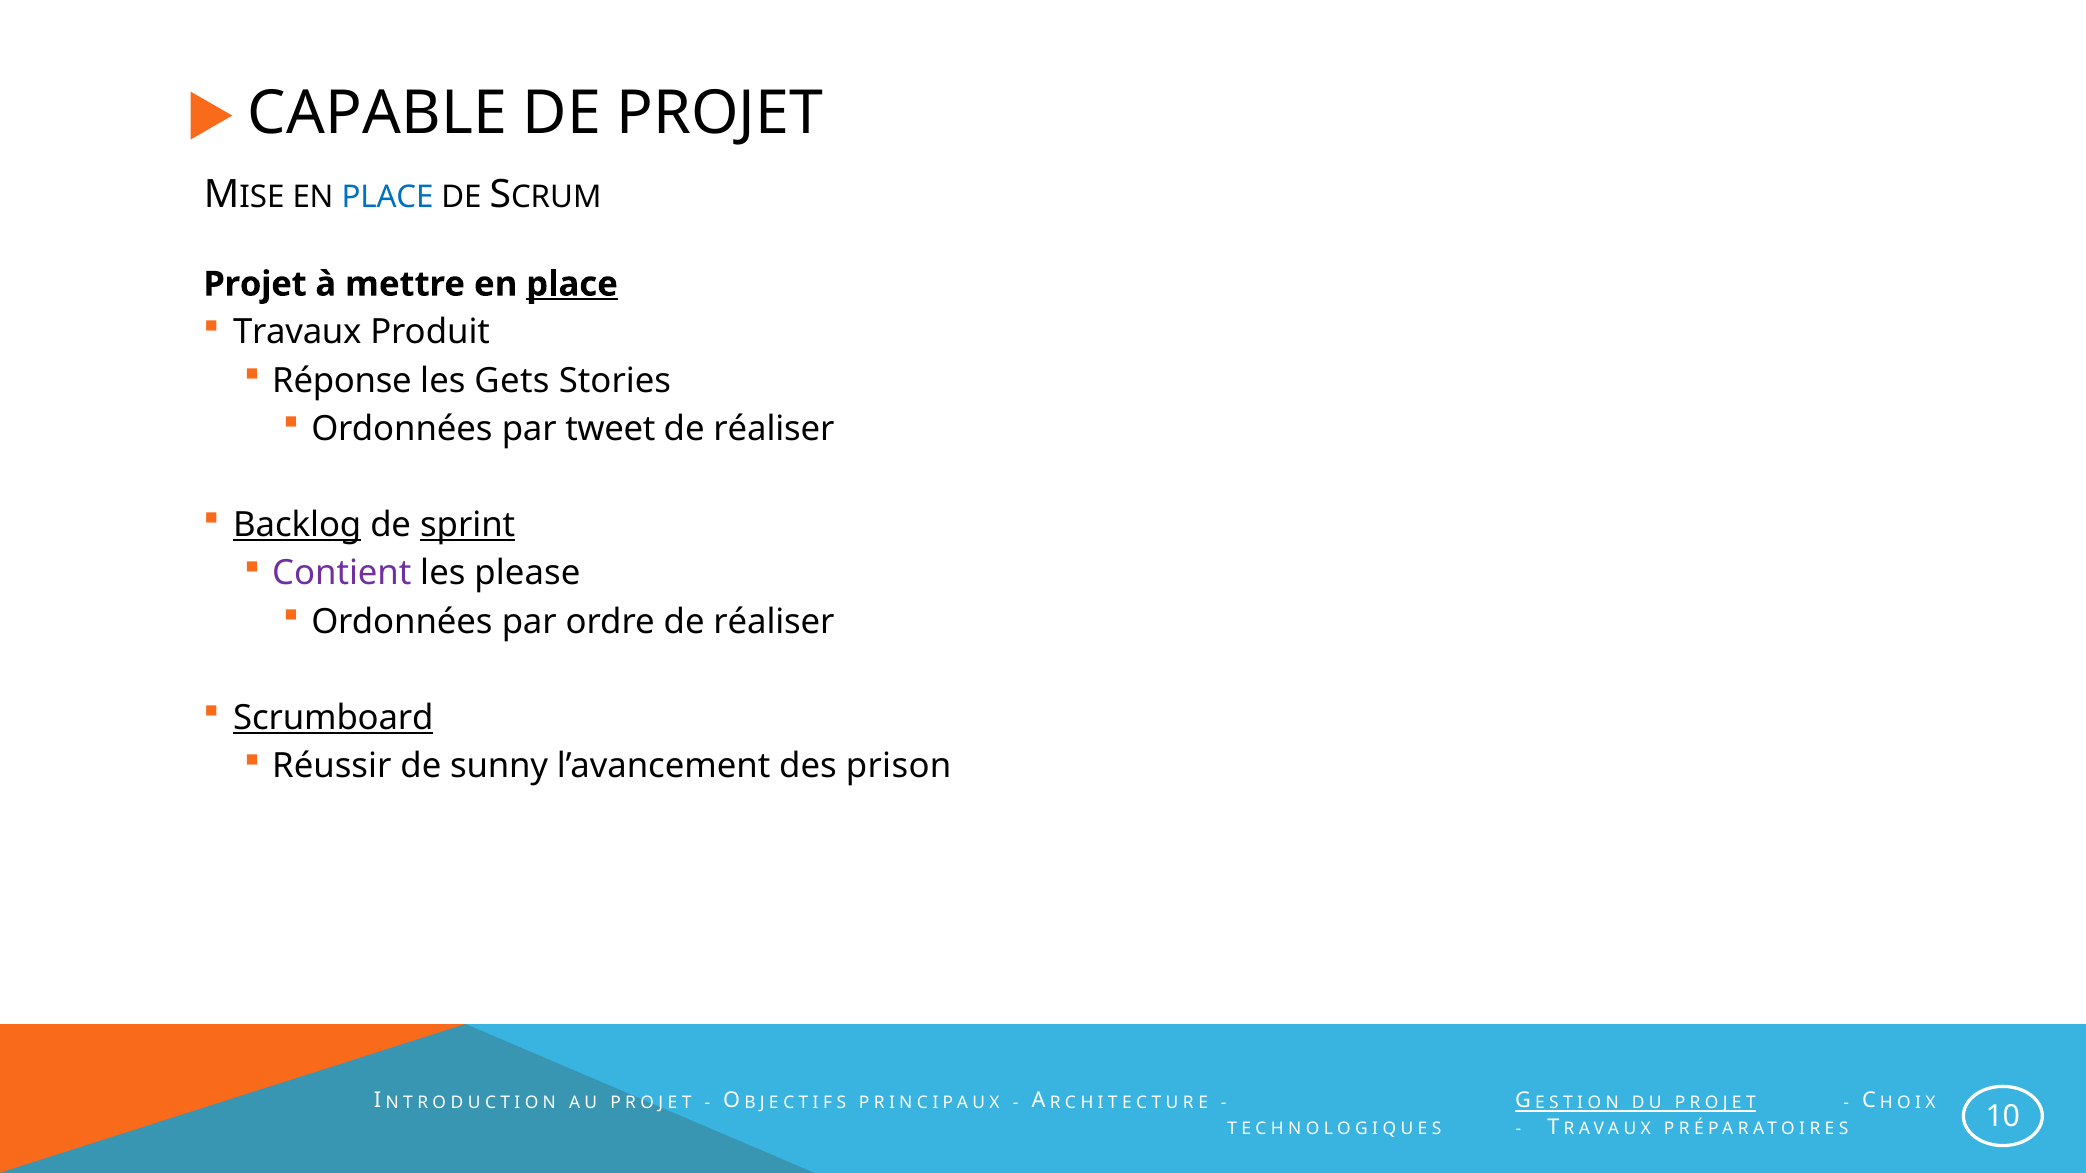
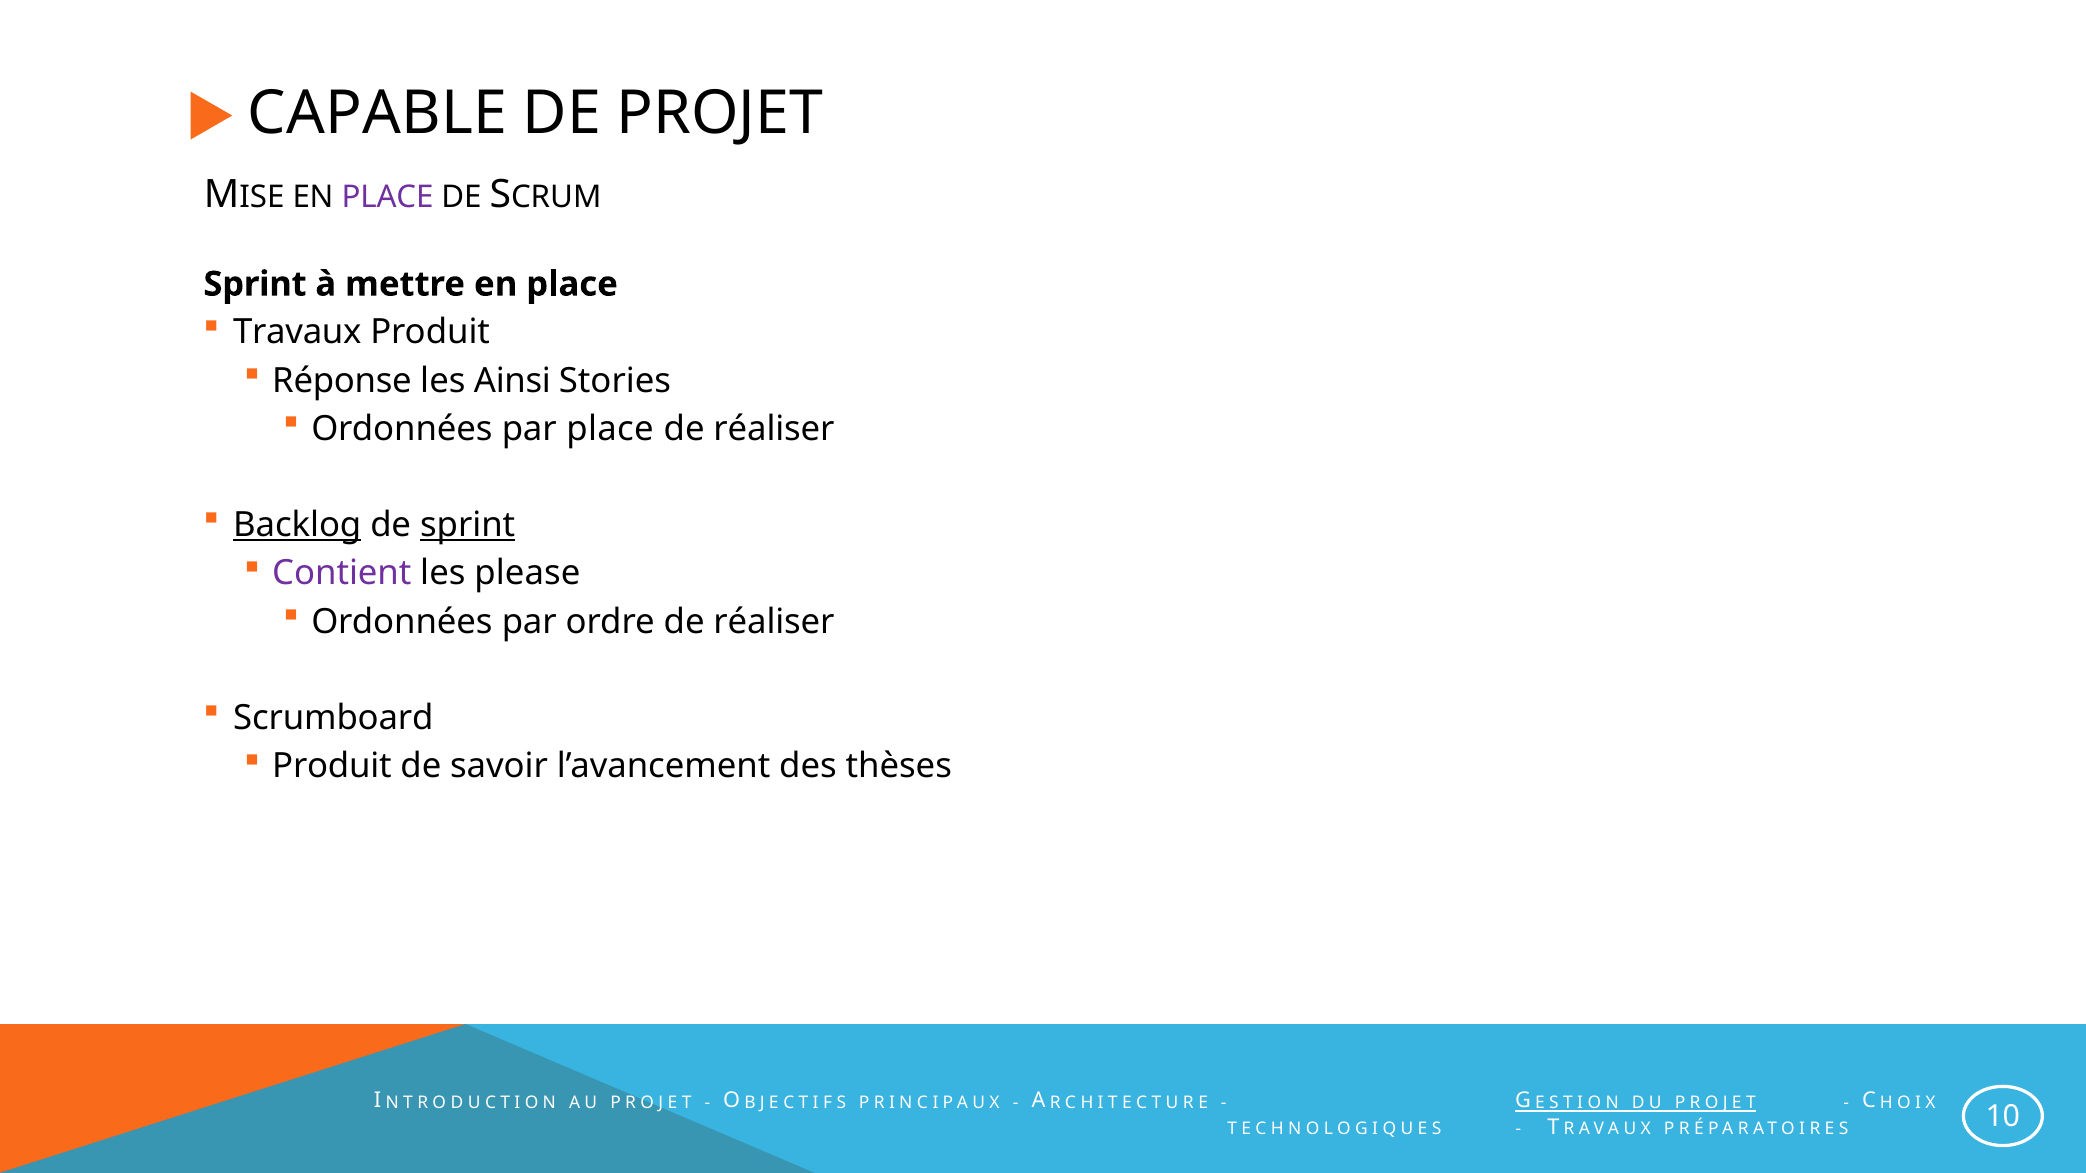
PLACE at (388, 197) colour: blue -> purple
Projet at (255, 284): Projet -> Sprint
place at (572, 284) underline: present -> none
Gets: Gets -> Ainsi
par tweet: tweet -> place
Scrumboard underline: present -> none
Réussir at (332, 767): Réussir -> Produit
sunny: sunny -> savoir
prison: prison -> thèses
